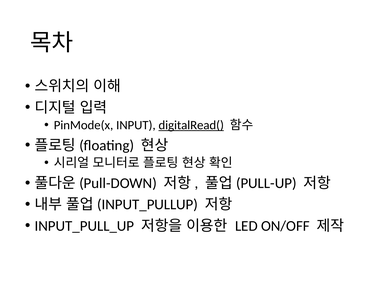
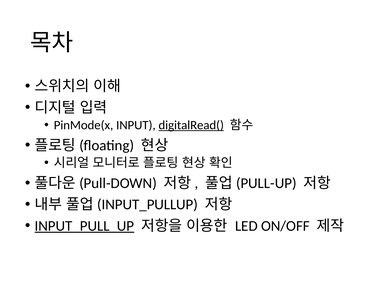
INPUT_PULL_UP underline: none -> present
